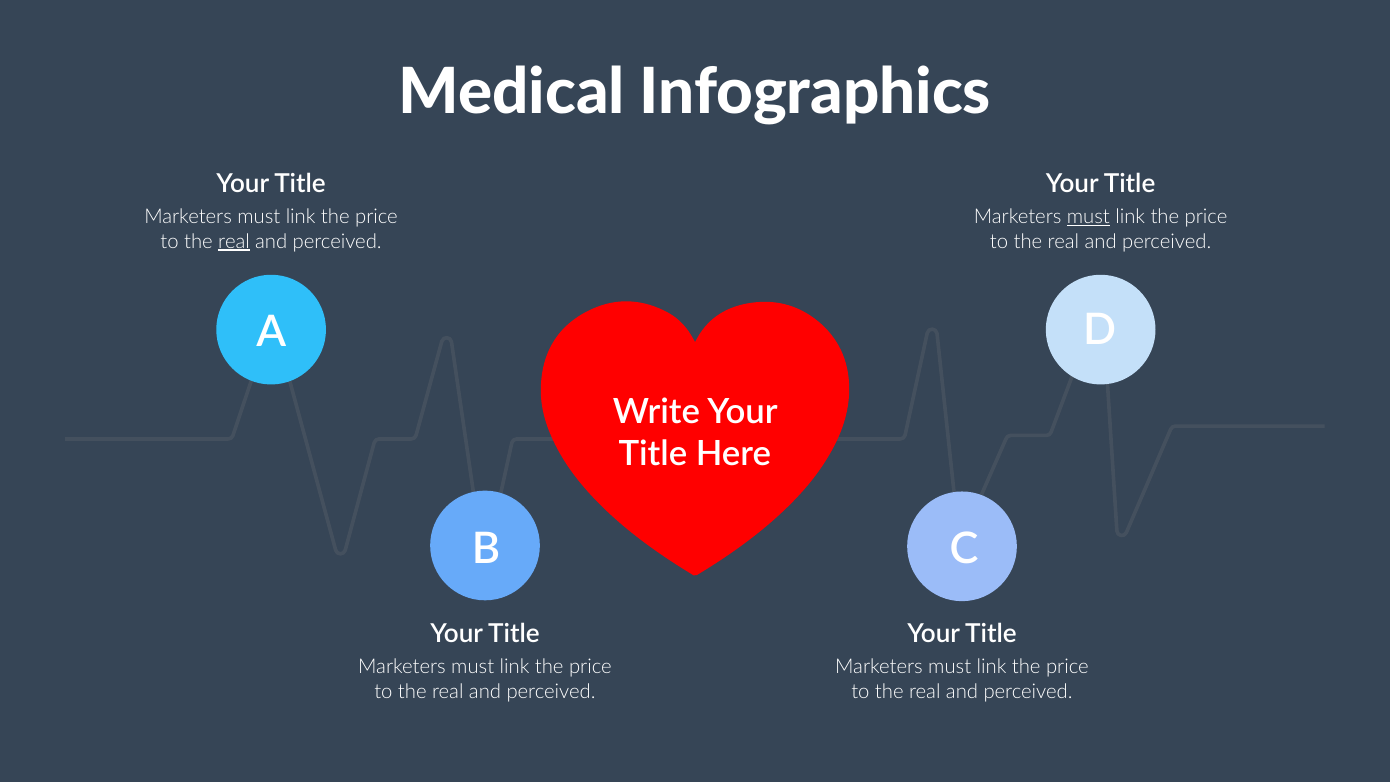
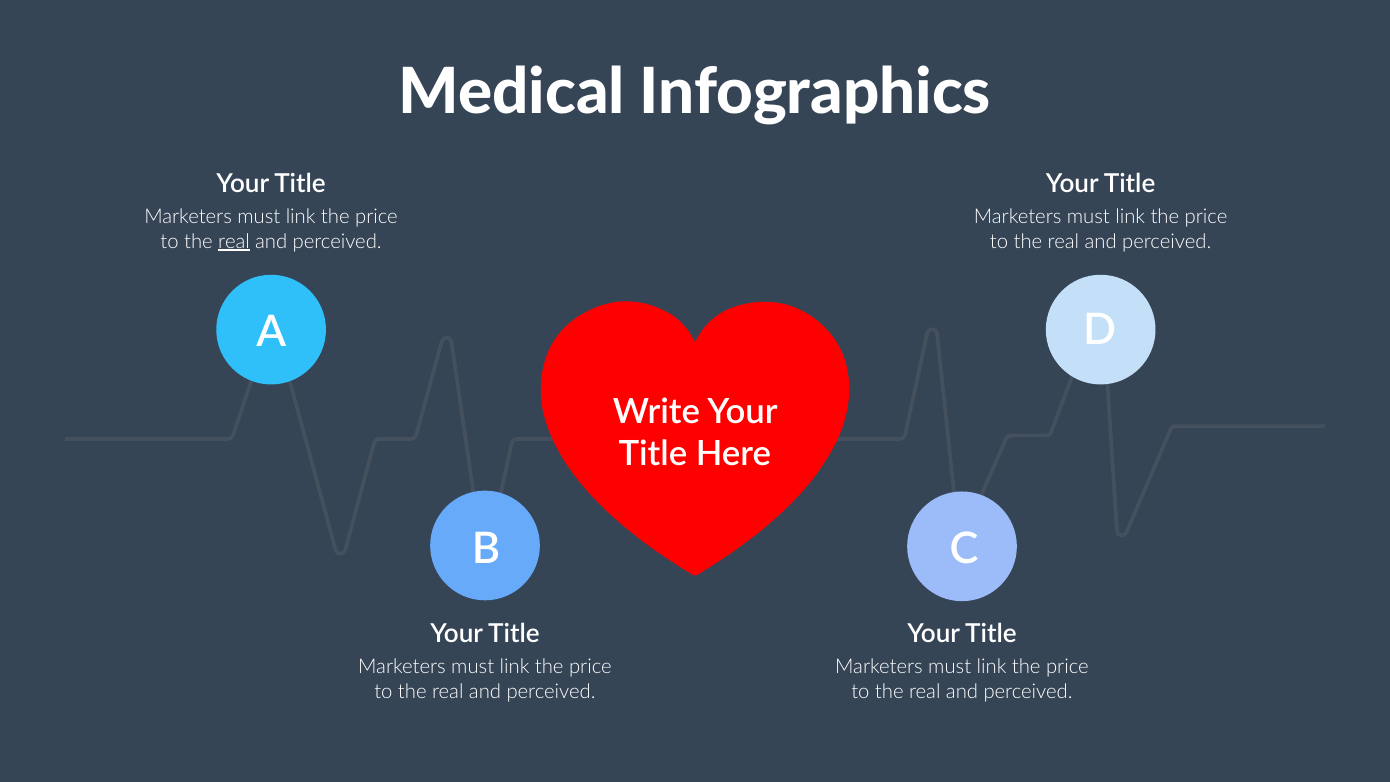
must at (1088, 217) underline: present -> none
